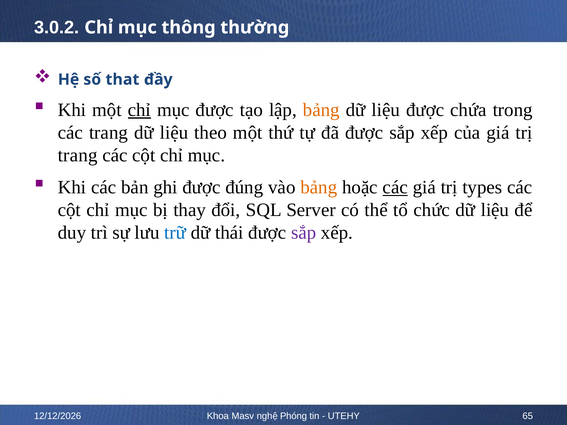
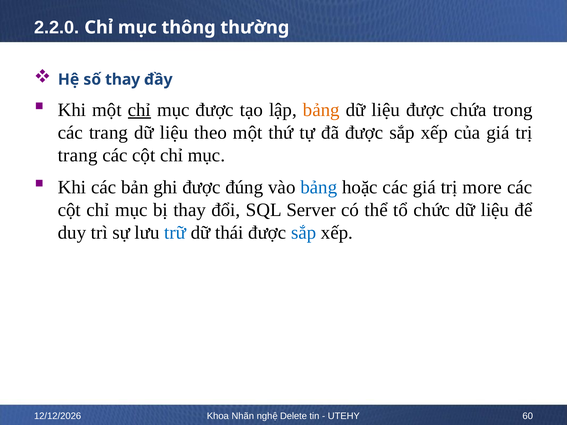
3.0.2: 3.0.2 -> 2.2.0
số that: that -> thay
bảng at (319, 187) colour: orange -> blue
các at (395, 187) underline: present -> none
types: types -> more
sắp at (304, 233) colour: purple -> blue
Masv: Masv -> Nhãn
Phóng: Phóng -> Delete
65: 65 -> 60
